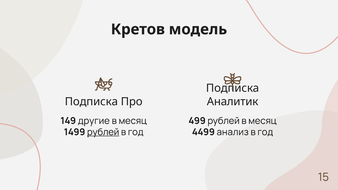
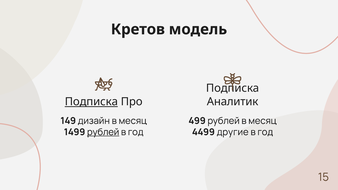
Подписка at (91, 102) underline: none -> present
другие: другие -> дизайн
анализ: анализ -> другие
